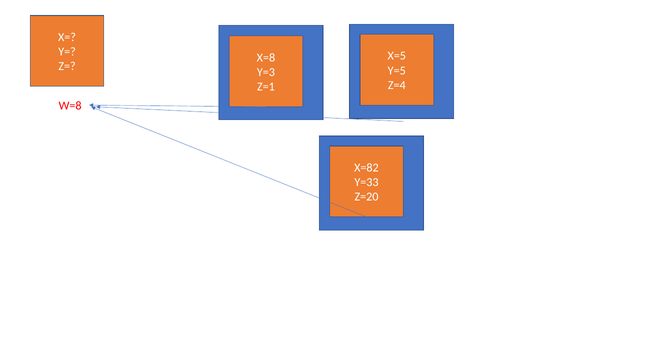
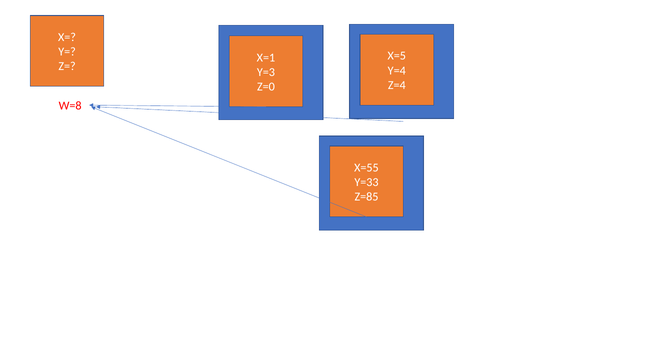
X=8: X=8 -> X=1
Y=5: Y=5 -> Y=4
Z=1: Z=1 -> Z=0
X=82: X=82 -> X=55
Z=20: Z=20 -> Z=85
